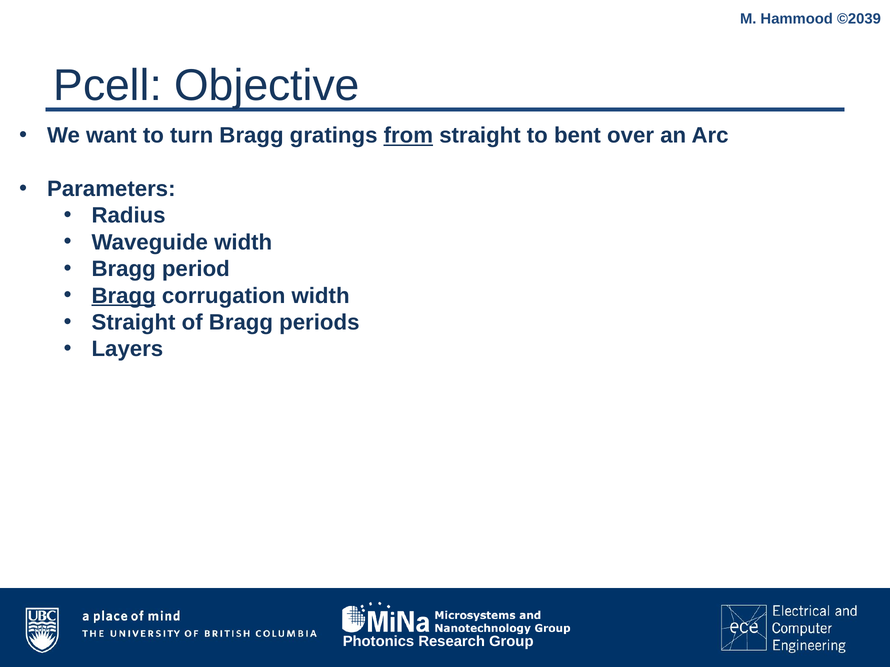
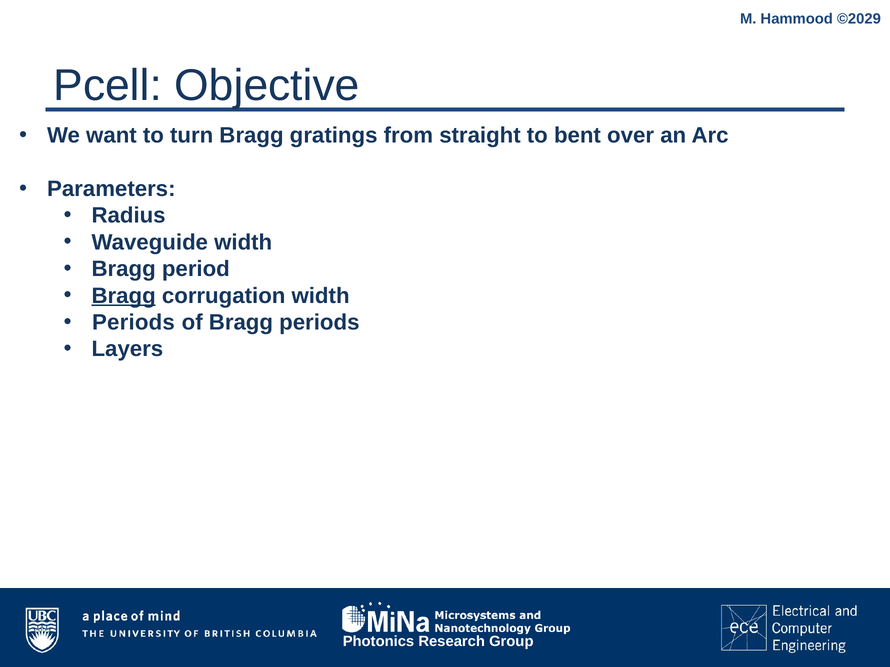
©2039: ©2039 -> ©2029
from underline: present -> none
Straight at (134, 323): Straight -> Periods
